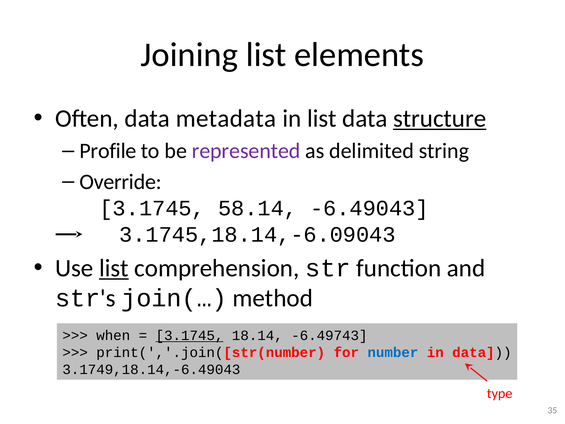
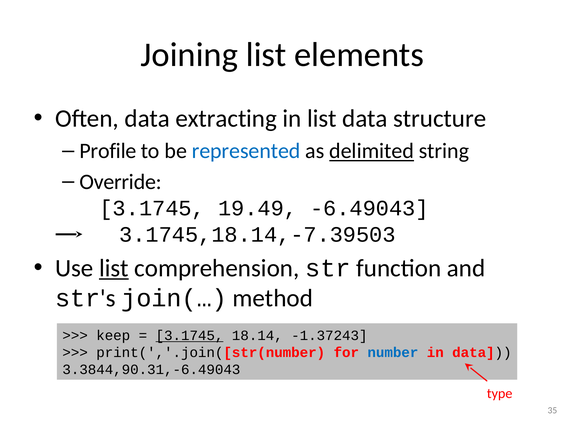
metadata: metadata -> extracting
structure underline: present -> none
represented colour: purple -> blue
delimited underline: none -> present
58.14: 58.14 -> 19.49
3.1745,18.14,-6.09043: 3.1745,18.14,-6.09043 -> 3.1745,18.14,-7.39503
when: when -> keep
-6.49743: -6.49743 -> -1.37243
3.1749,18.14,-6.49043: 3.1749,18.14,-6.49043 -> 3.3844,90.31,-6.49043
